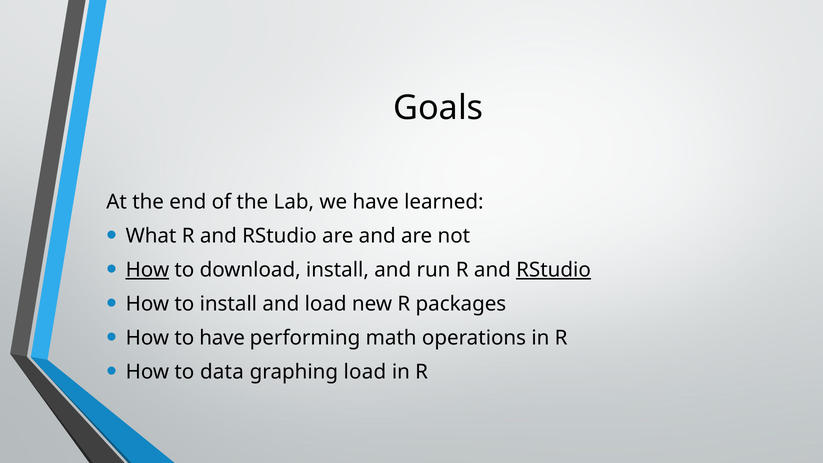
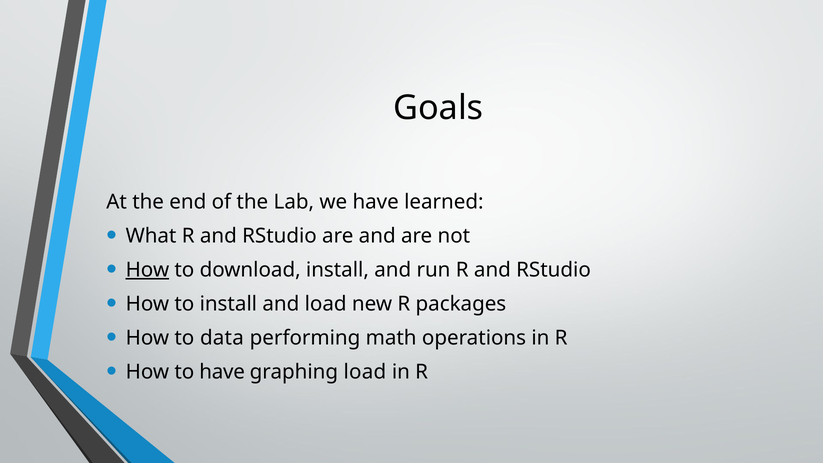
RStudio at (554, 270) underline: present -> none
to have: have -> data
to data: data -> have
